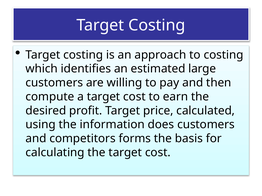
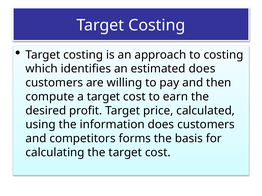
estimated large: large -> does
